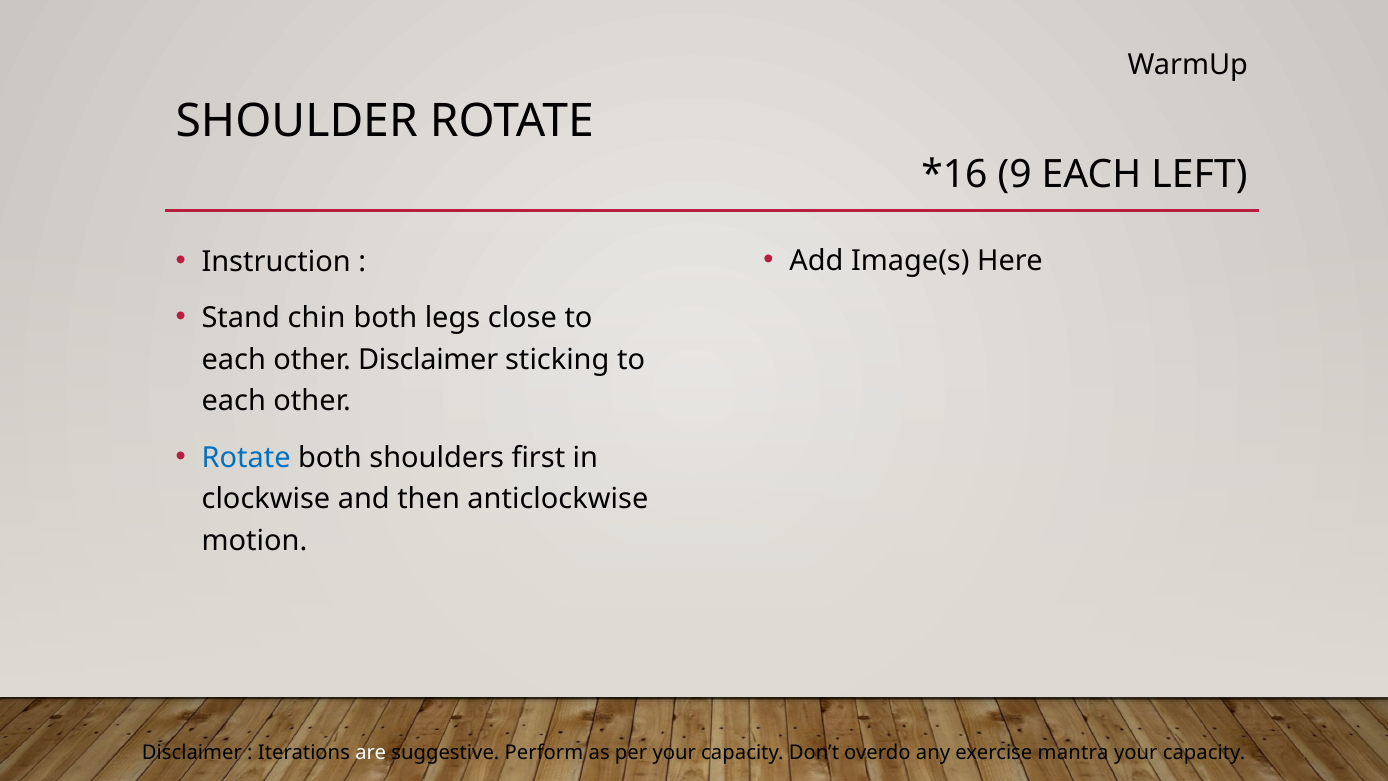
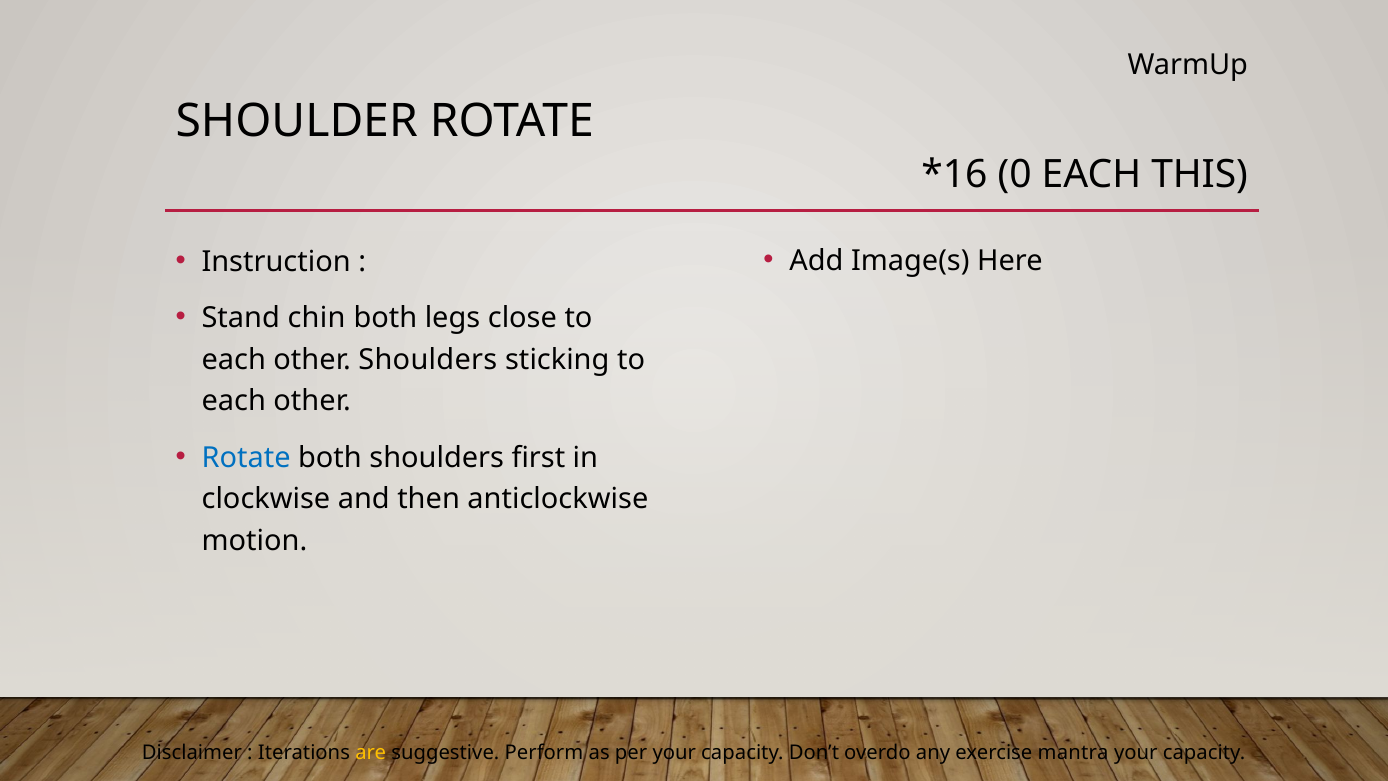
9: 9 -> 0
LEFT: LEFT -> THIS
other Disclaimer: Disclaimer -> Shoulders
are colour: white -> yellow
